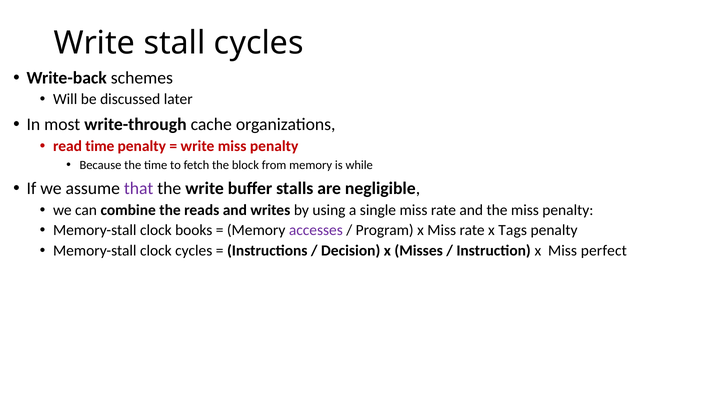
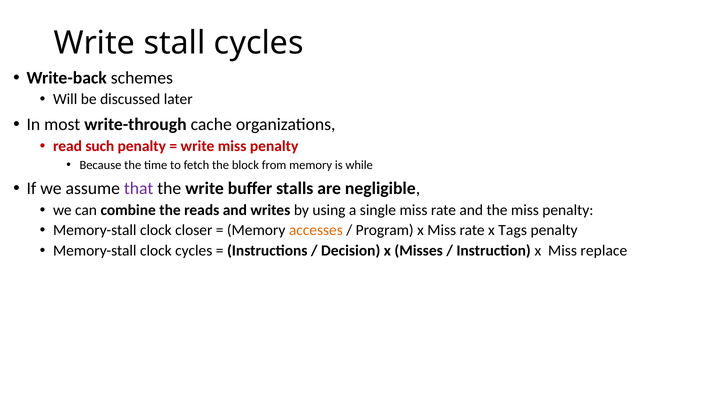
read time: time -> such
books: books -> closer
accesses colour: purple -> orange
perfect: perfect -> replace
